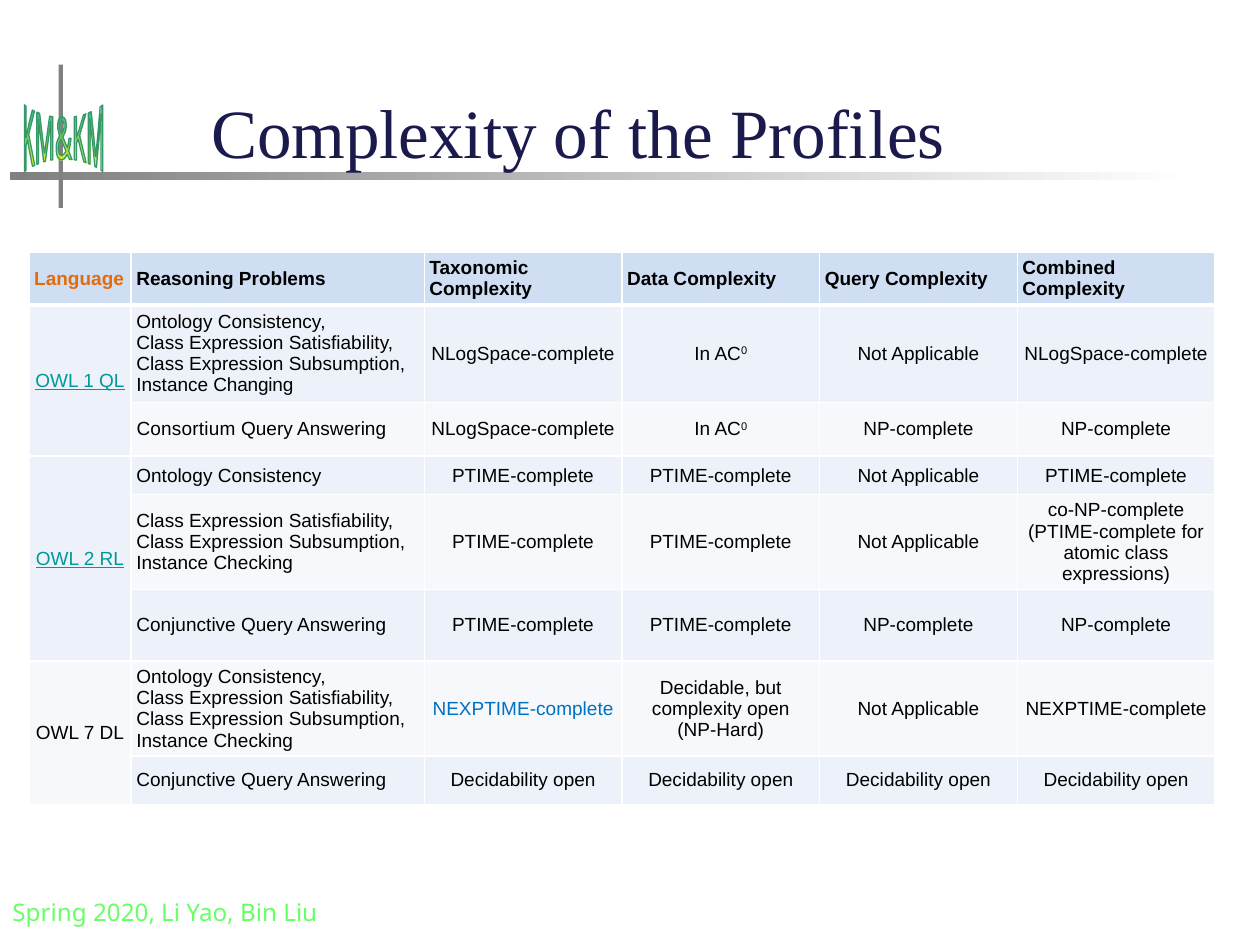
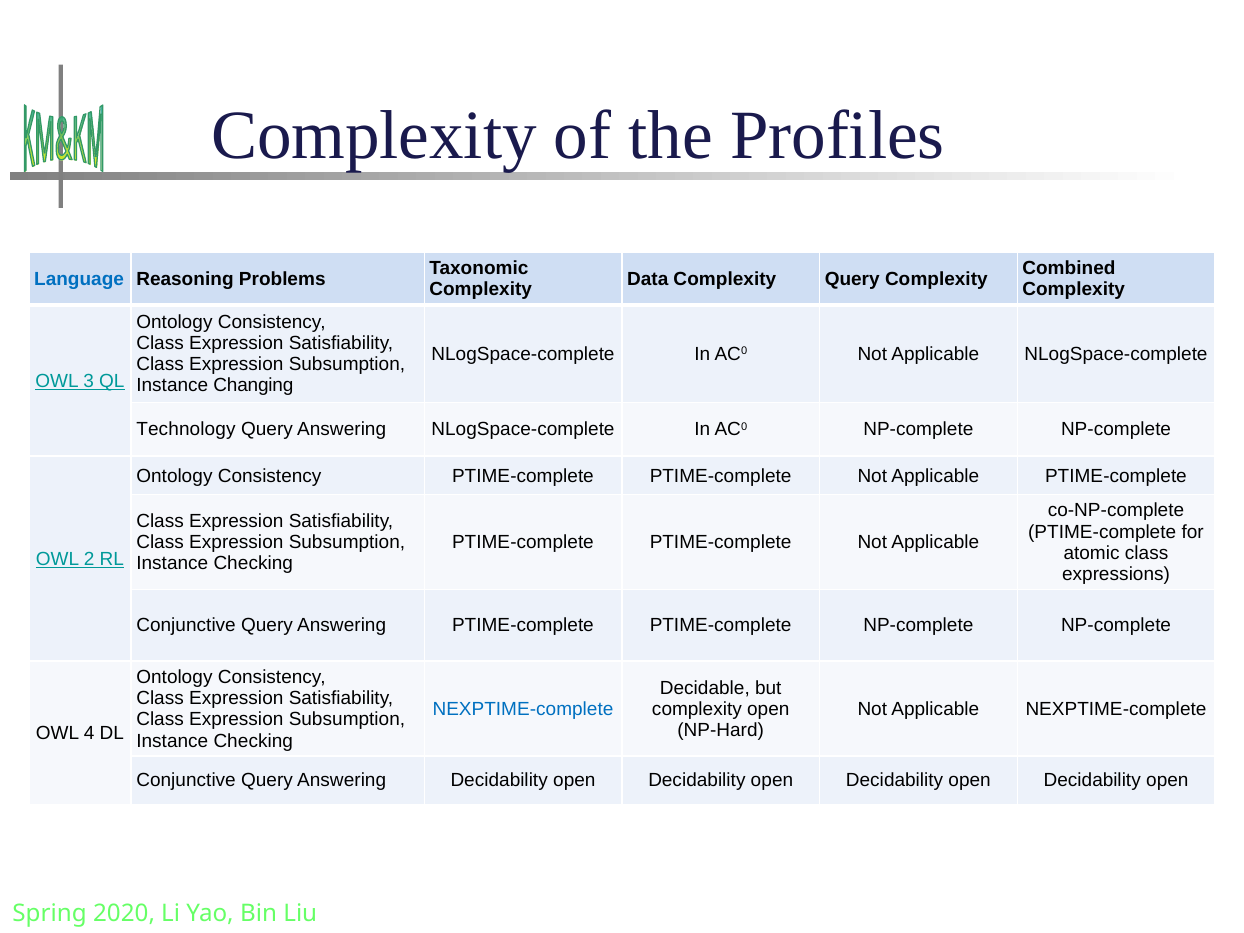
Language colour: orange -> blue
1: 1 -> 3
Consortium: Consortium -> Technology
7: 7 -> 4
